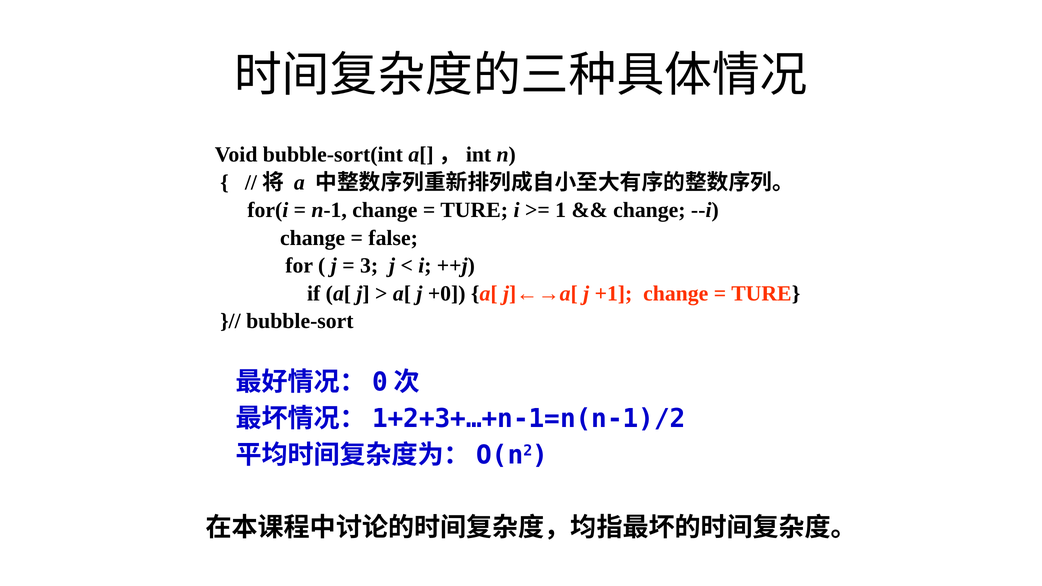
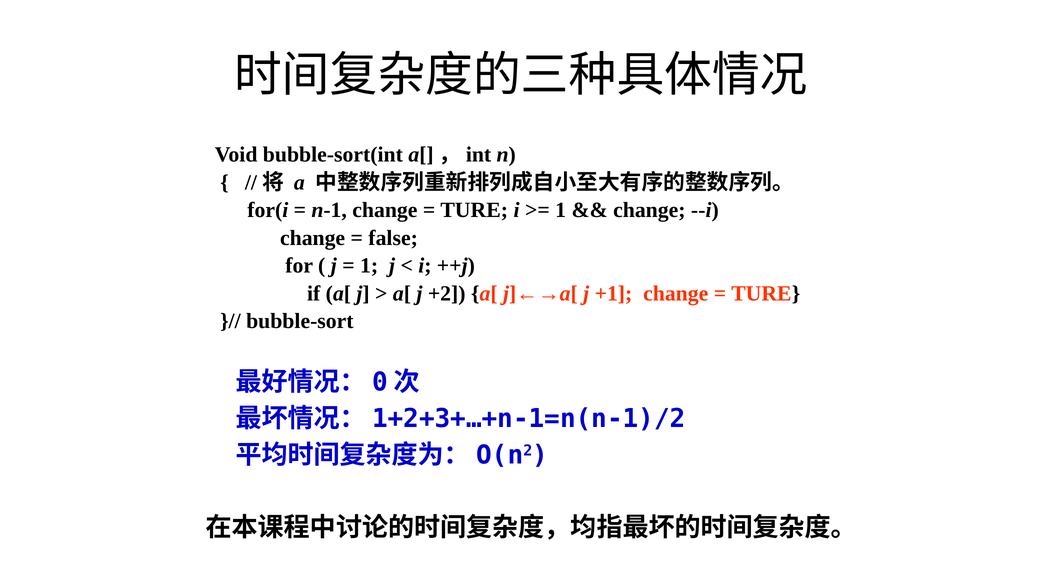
3 at (369, 266): 3 -> 1
+0: +0 -> +2
